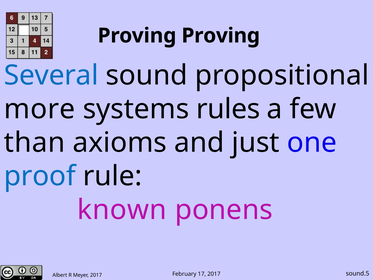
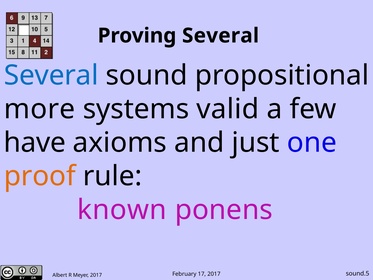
Proving Proving: Proving -> Several
rules: rules -> valid
than: than -> have
proof colour: blue -> orange
